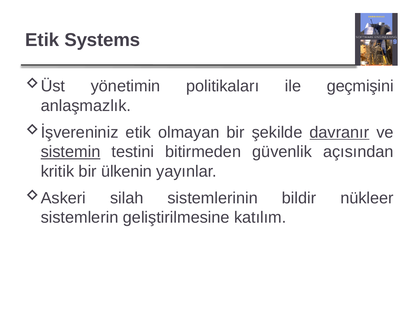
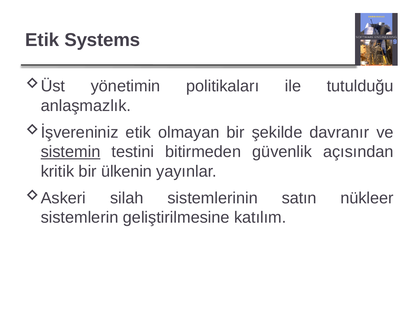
geçmişini: geçmişini -> tutulduğu
davranır underline: present -> none
bildir: bildir -> satın
